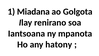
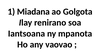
hatony: hatony -> vaovao
